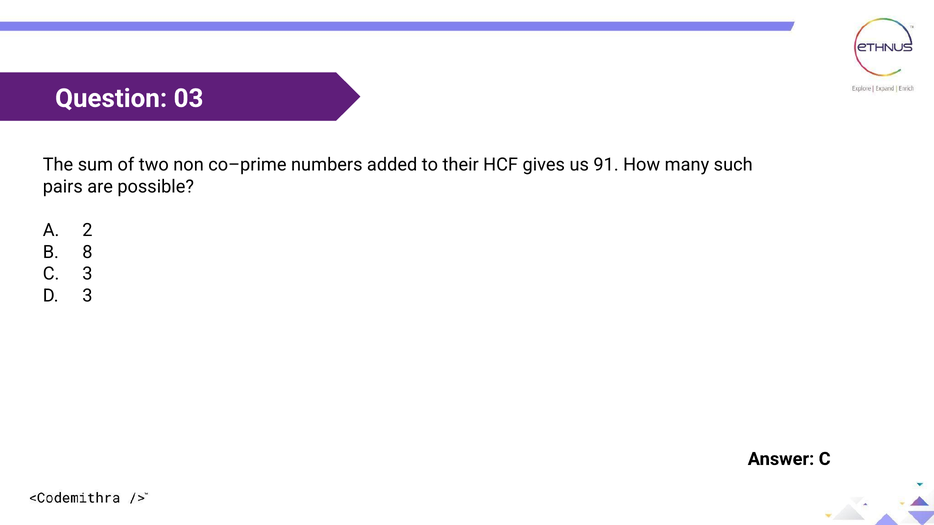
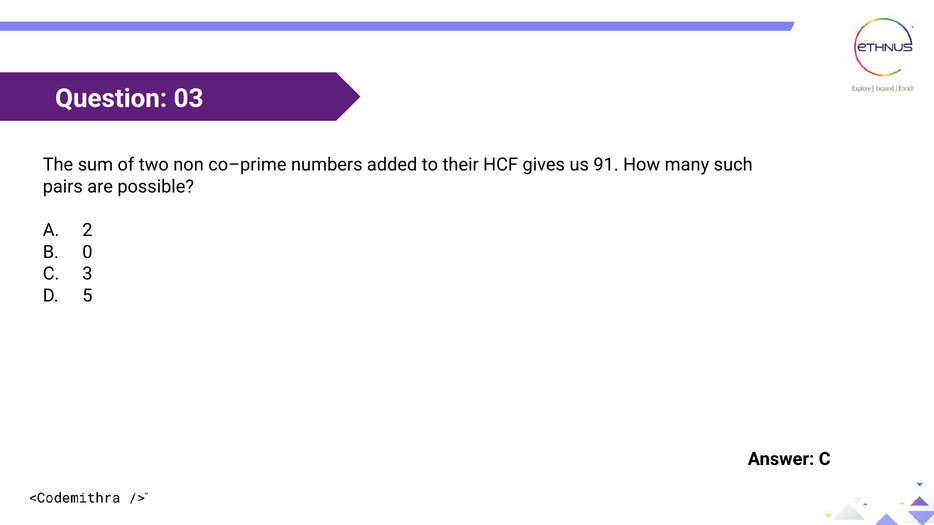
8: 8 -> 0
3 at (87, 296): 3 -> 5
